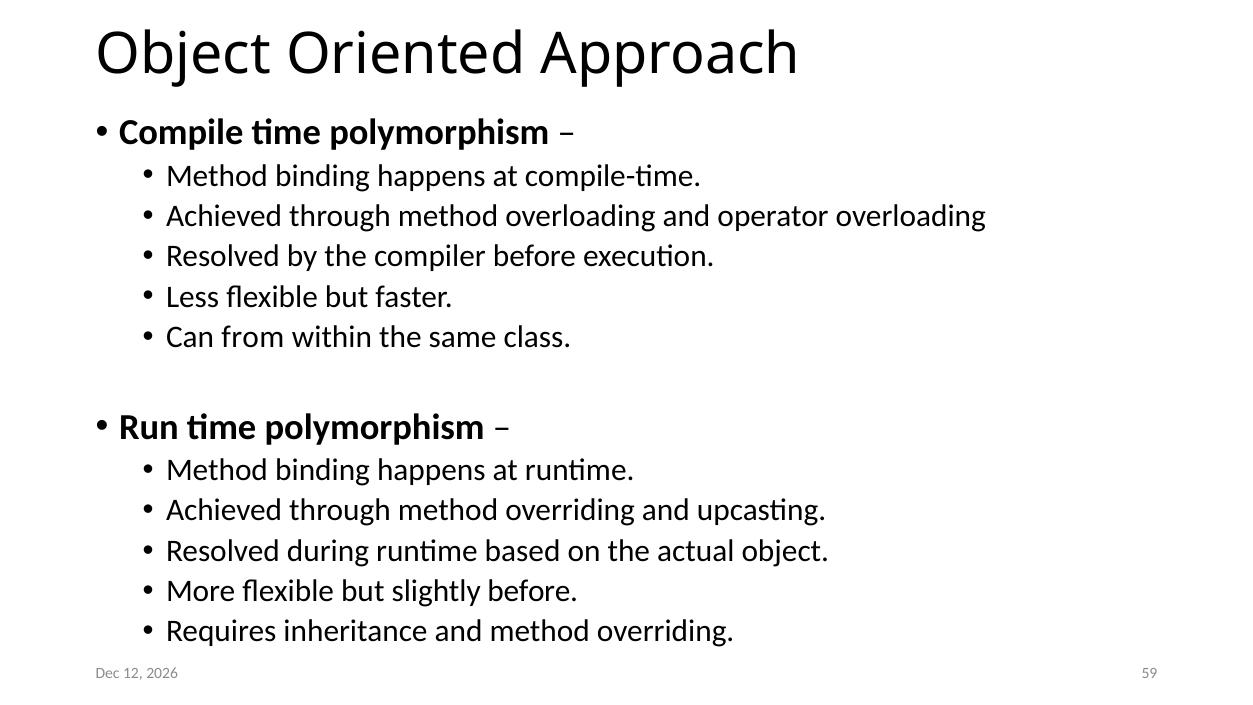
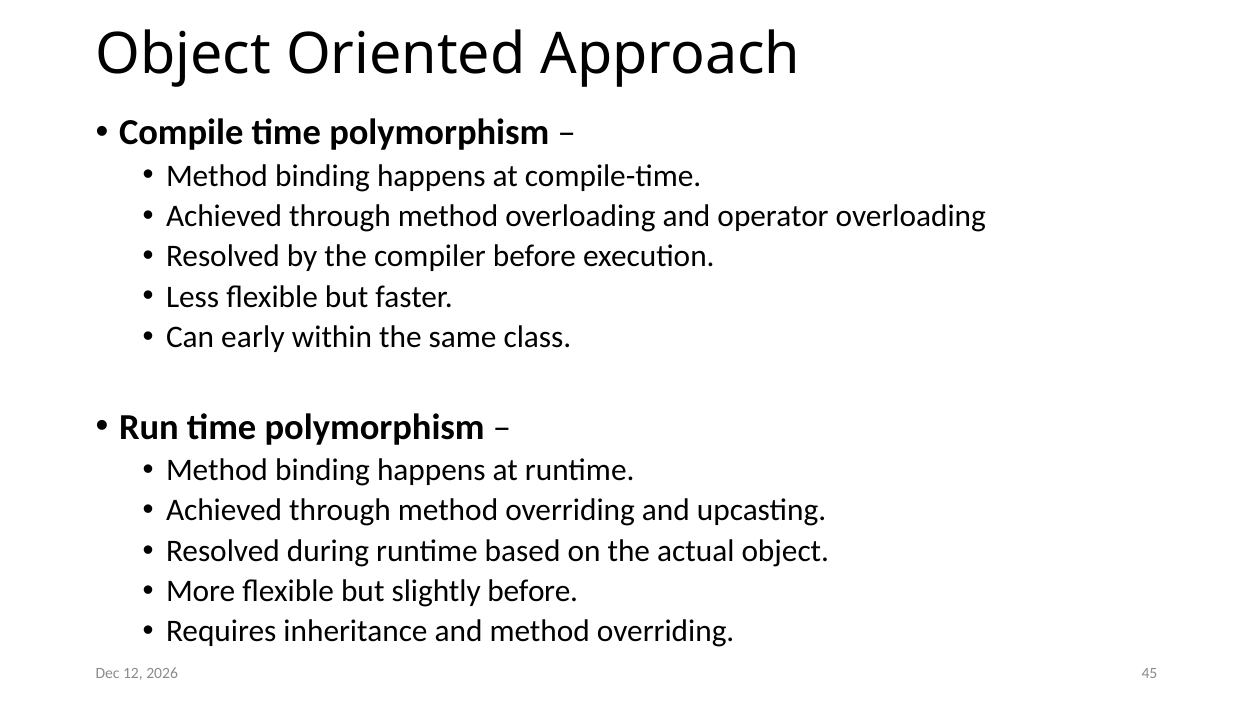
from: from -> early
59: 59 -> 45
